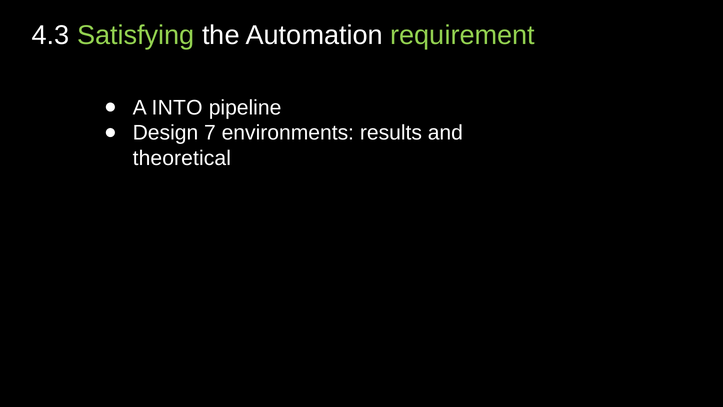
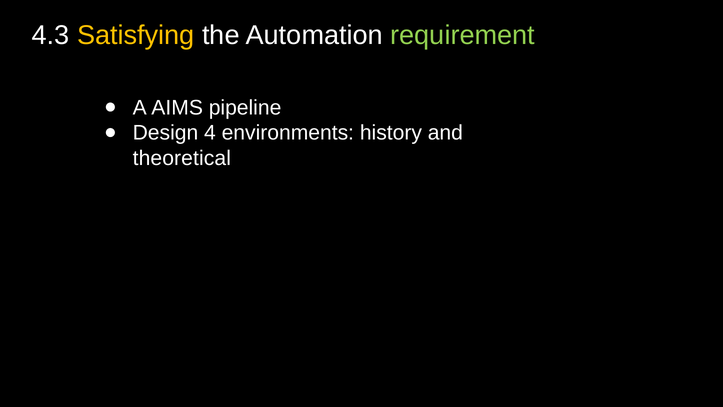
Satisfying colour: light green -> yellow
INTO: INTO -> AIMS
7: 7 -> 4
results: results -> history
